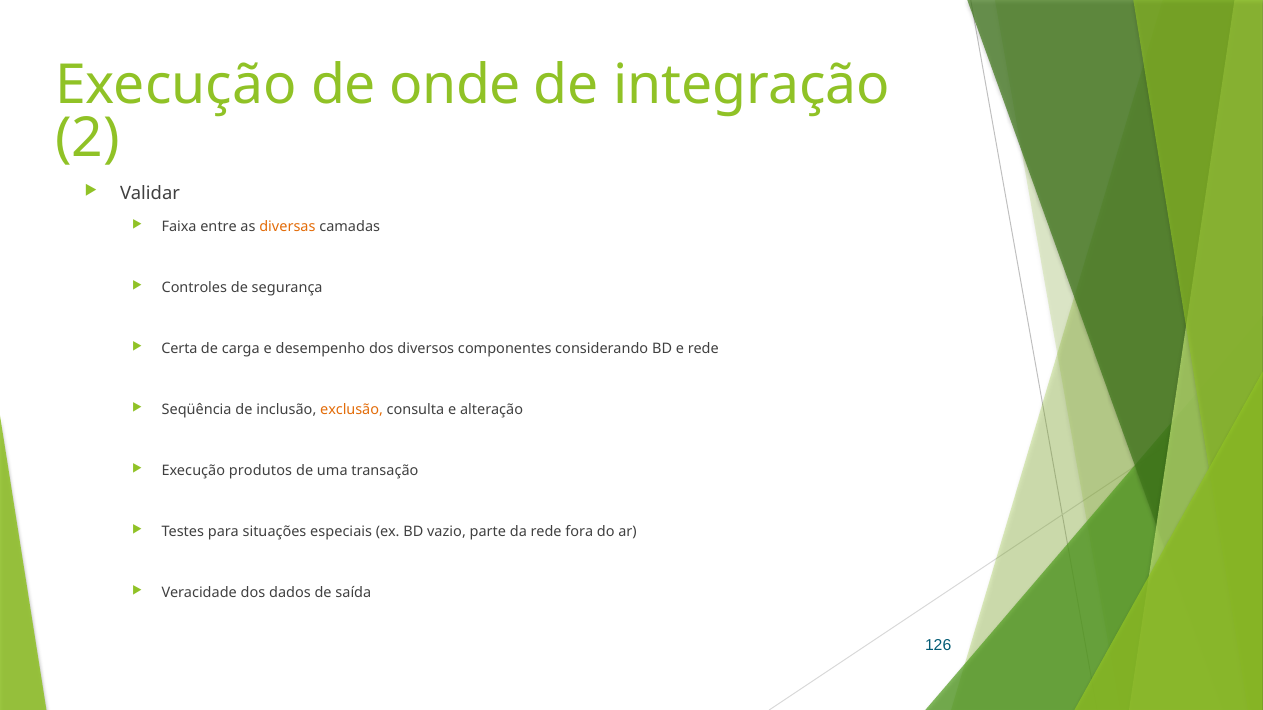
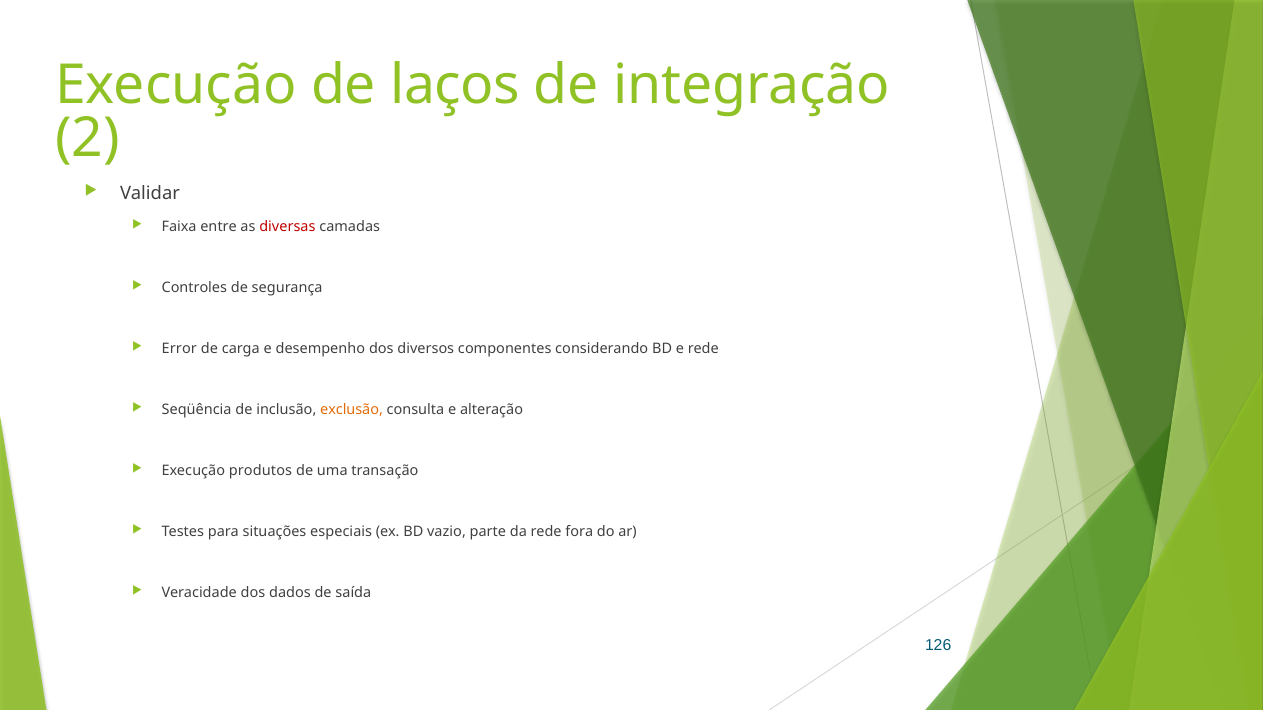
onde: onde -> laços
diversas colour: orange -> red
Certa: Certa -> Error
